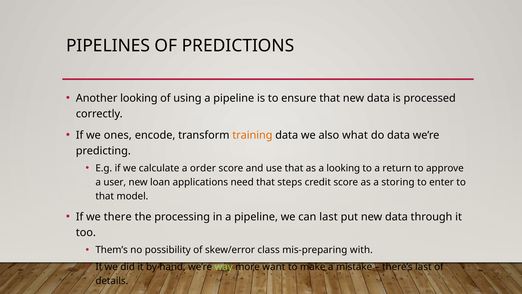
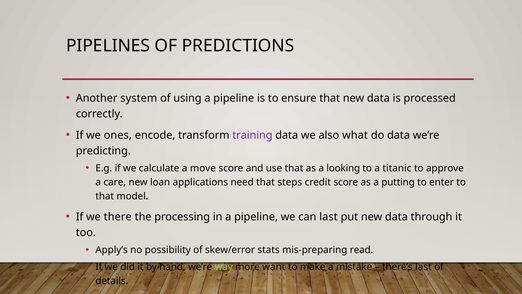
Another looking: looking -> system
training colour: orange -> purple
order: order -> move
return: return -> titanic
user: user -> care
storing: storing -> putting
Them’s: Them’s -> Apply’s
class: class -> stats
with: with -> read
